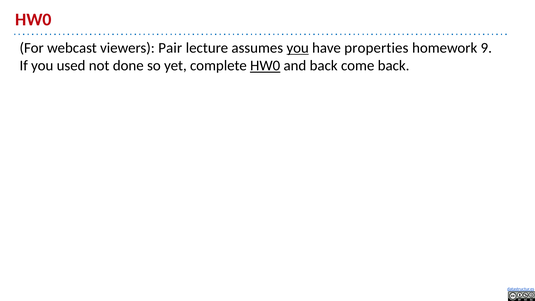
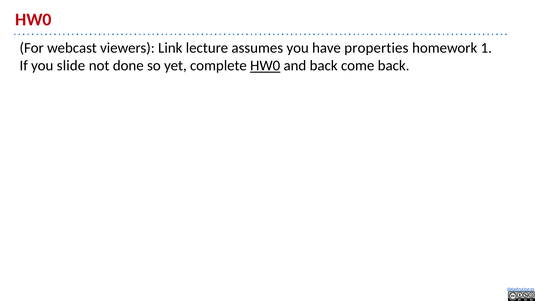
Pair: Pair -> Link
you at (298, 48) underline: present -> none
9: 9 -> 1
used: used -> slide
